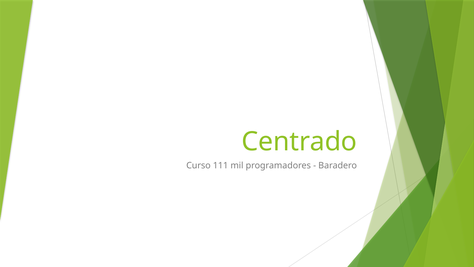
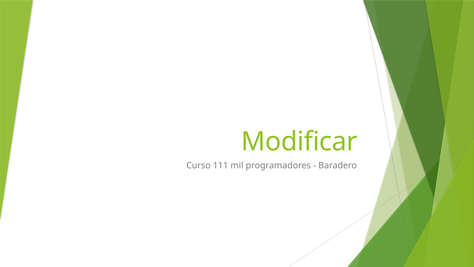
Centrado: Centrado -> Modificar
